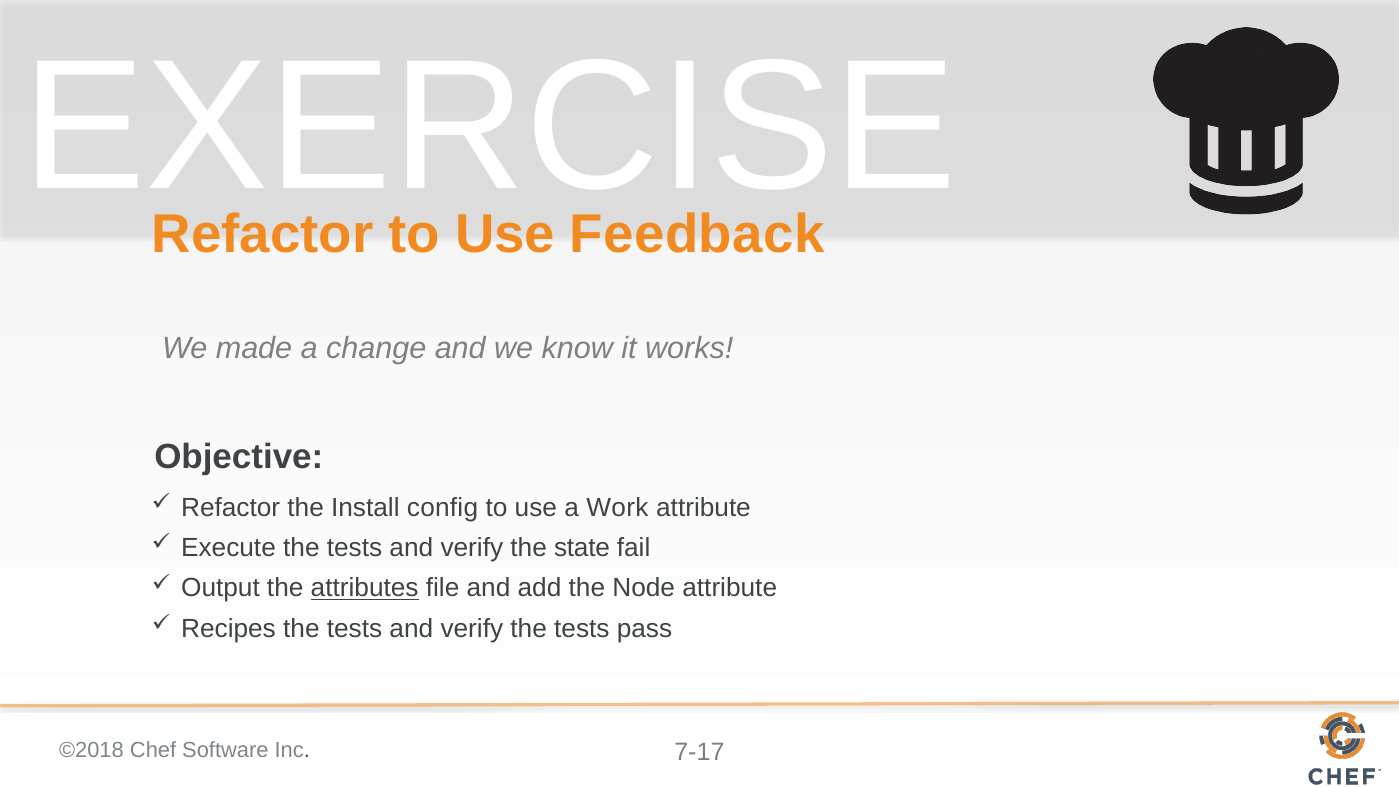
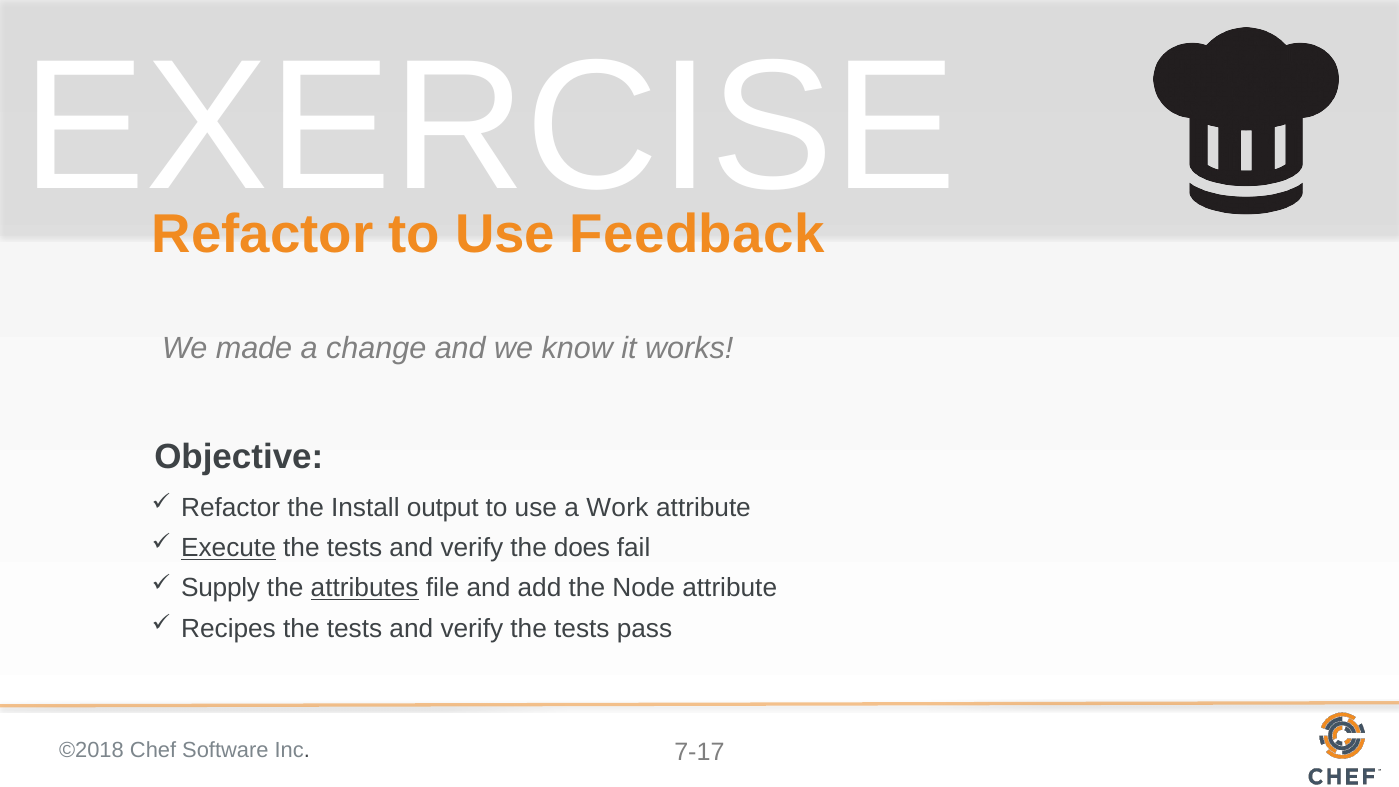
config: config -> output
Execute underline: none -> present
state: state -> does
Output: Output -> Supply
